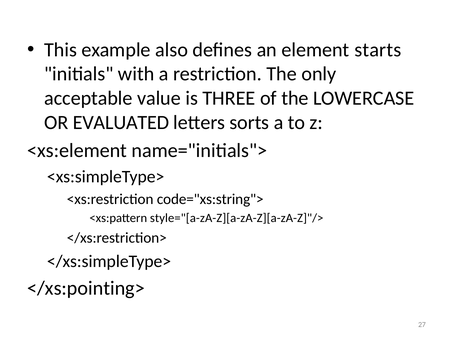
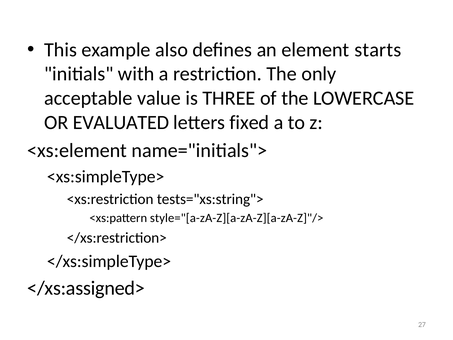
sorts: sorts -> fixed
code="xs:string">: code="xs:string"> -> tests="xs:string">
</xs:pointing>: </xs:pointing> -> </xs:assigned>
